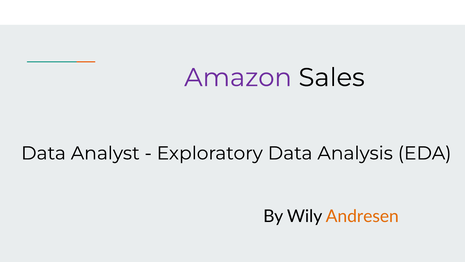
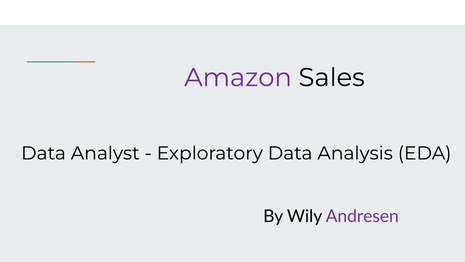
Andresen colour: orange -> purple
